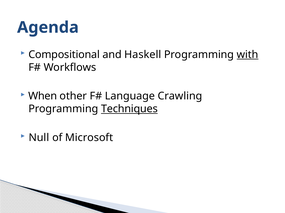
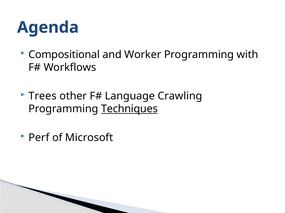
Haskell: Haskell -> Worker
with underline: present -> none
When: When -> Trees
Null: Null -> Perf
